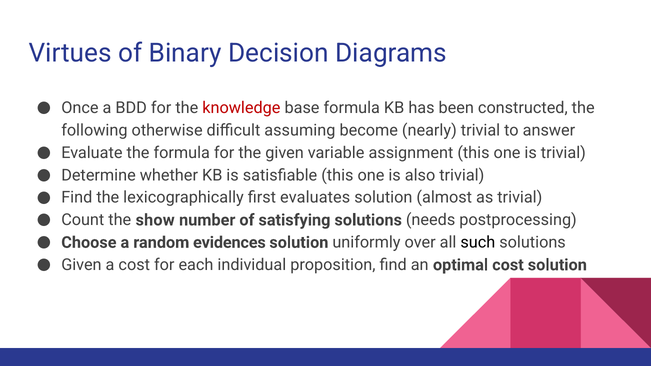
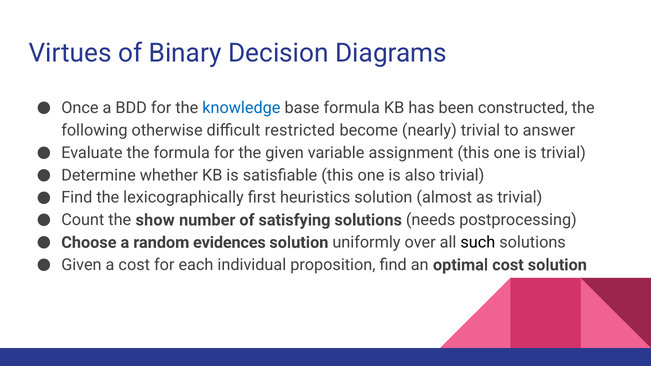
knowledge colour: red -> blue
assuming: assuming -> restricted
evaluates: evaluates -> heuristics
